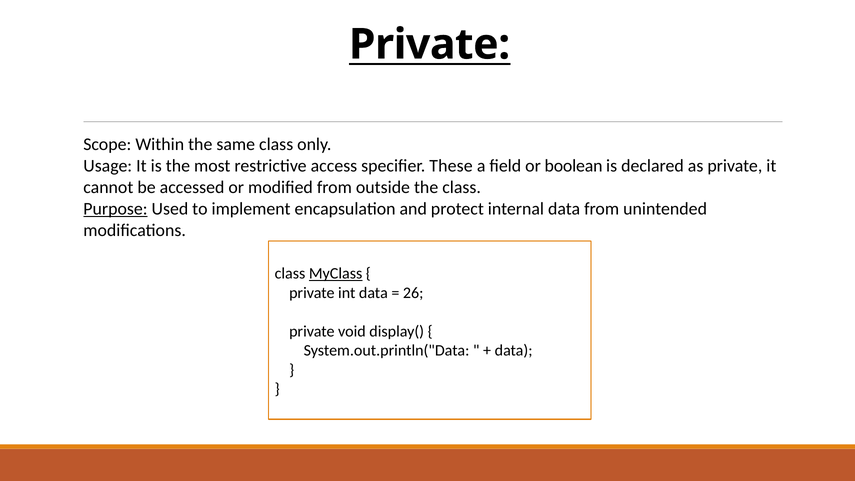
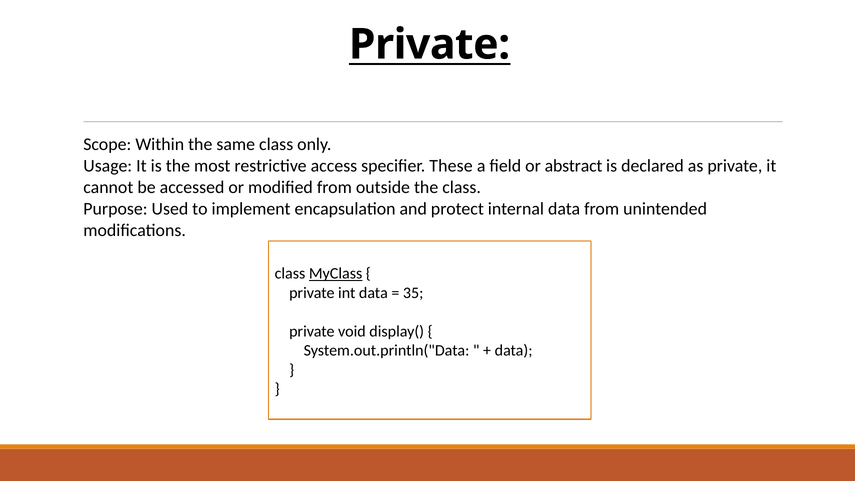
boolean: boolean -> abstract
Purpose underline: present -> none
26: 26 -> 35
